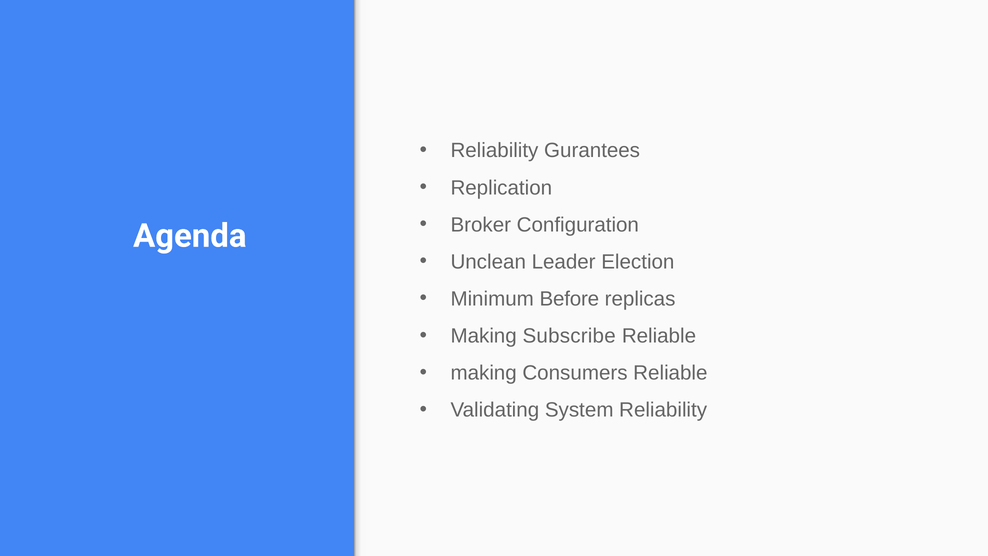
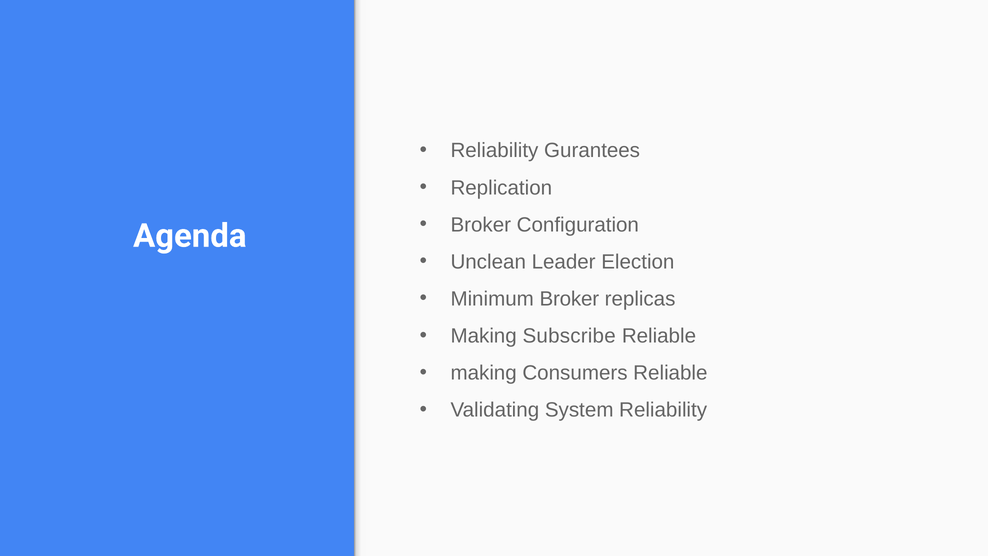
Minimum Before: Before -> Broker
